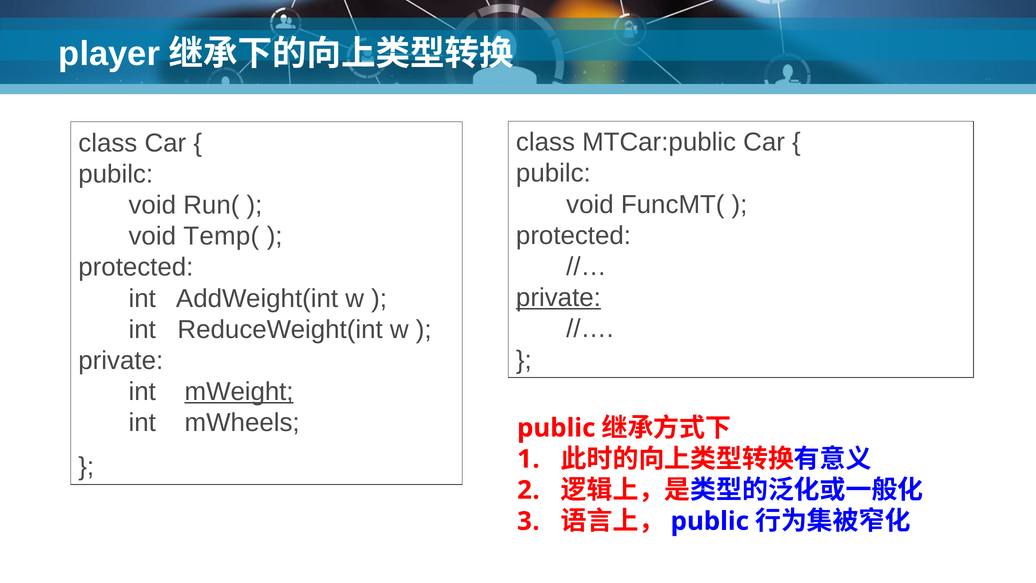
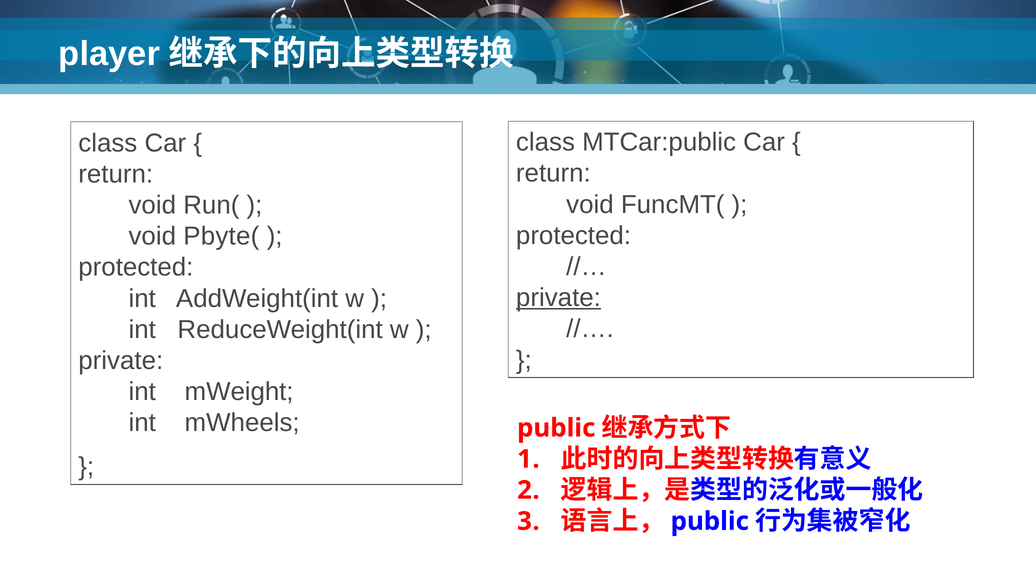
pubilc at (553, 173): pubilc -> return
pubilc at (116, 174): pubilc -> return
Temp(: Temp( -> Pbyte(
mWeight underline: present -> none
